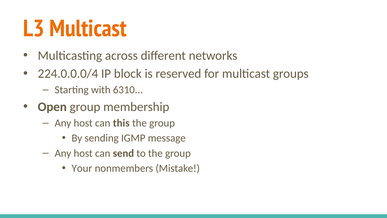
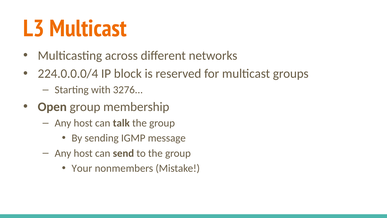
6310: 6310 -> 3276
this: this -> talk
